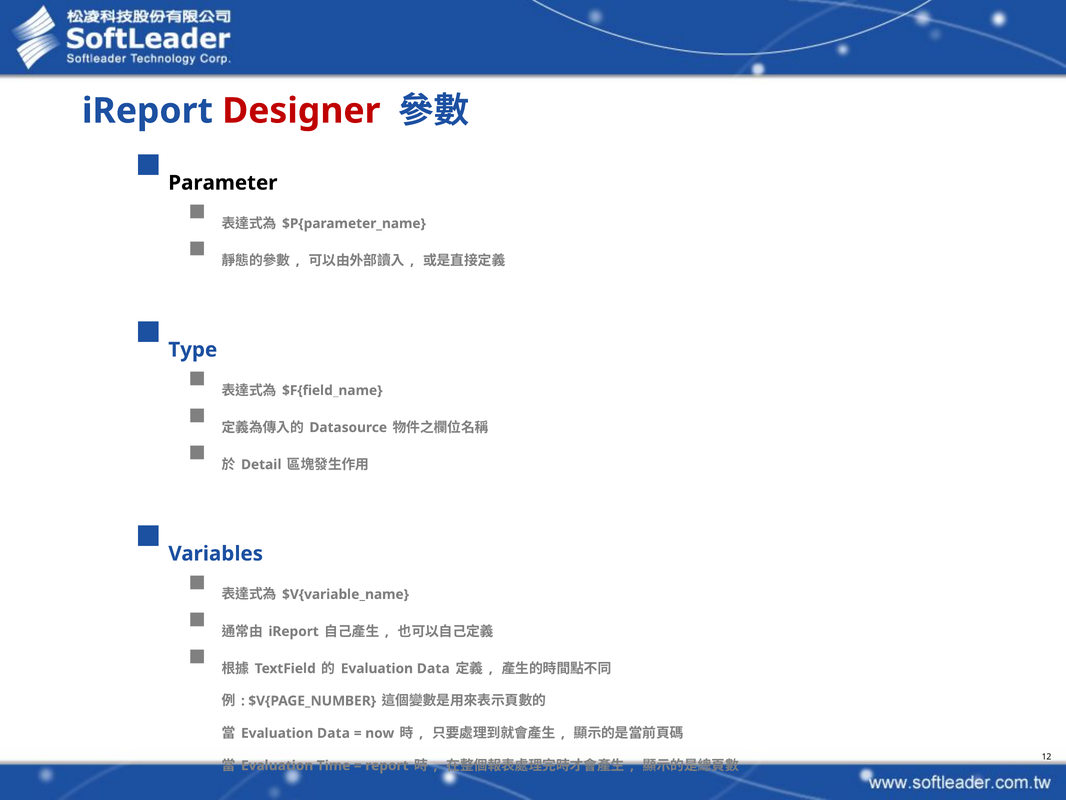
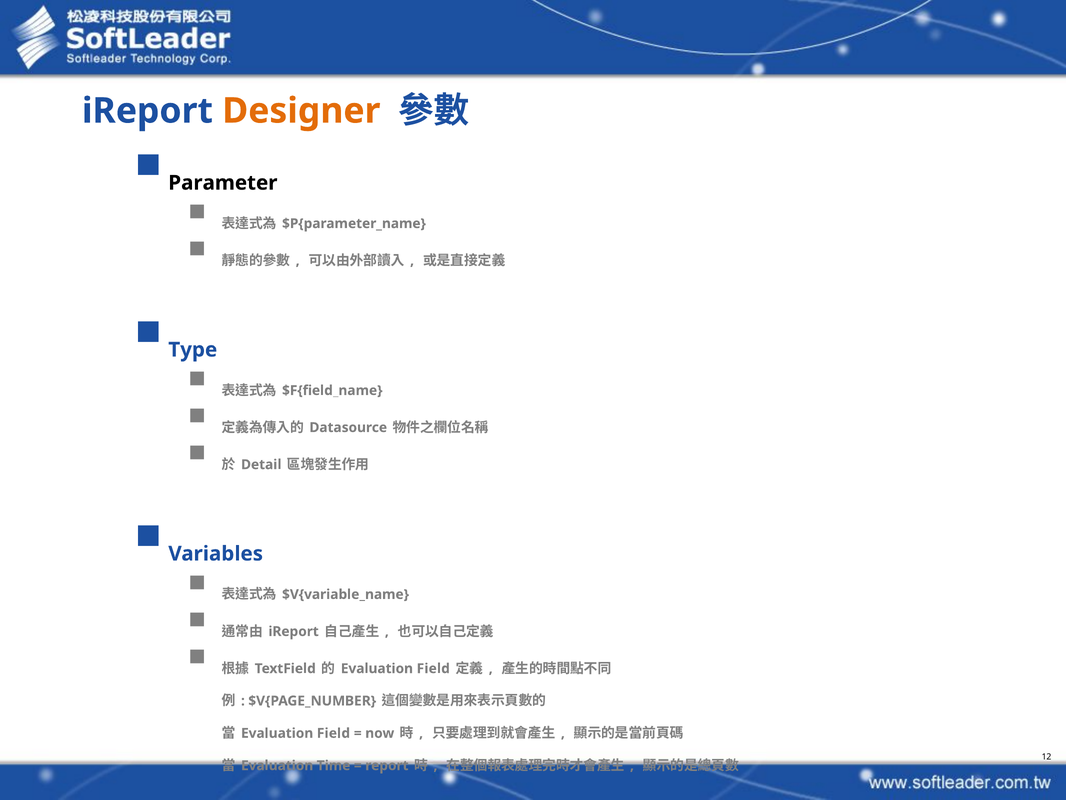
Designer colour: red -> orange
Data at (433, 668): Data -> Field
Data at (333, 733): Data -> Field
